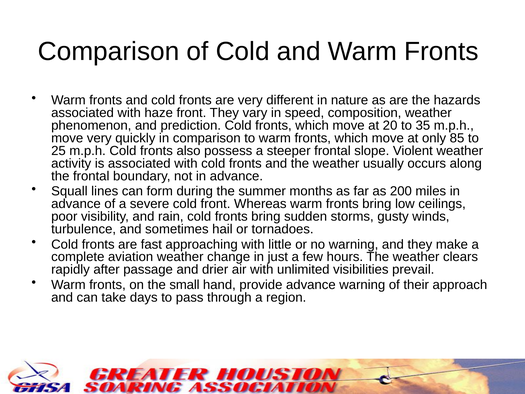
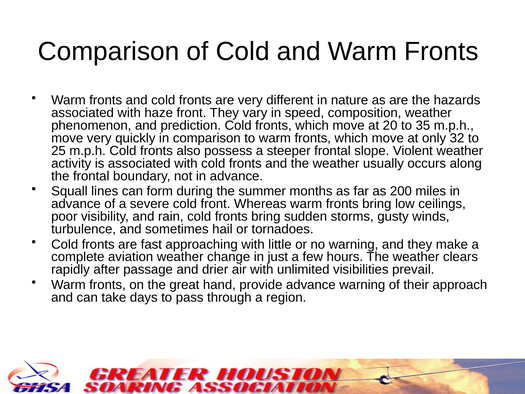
85: 85 -> 32
small: small -> great
